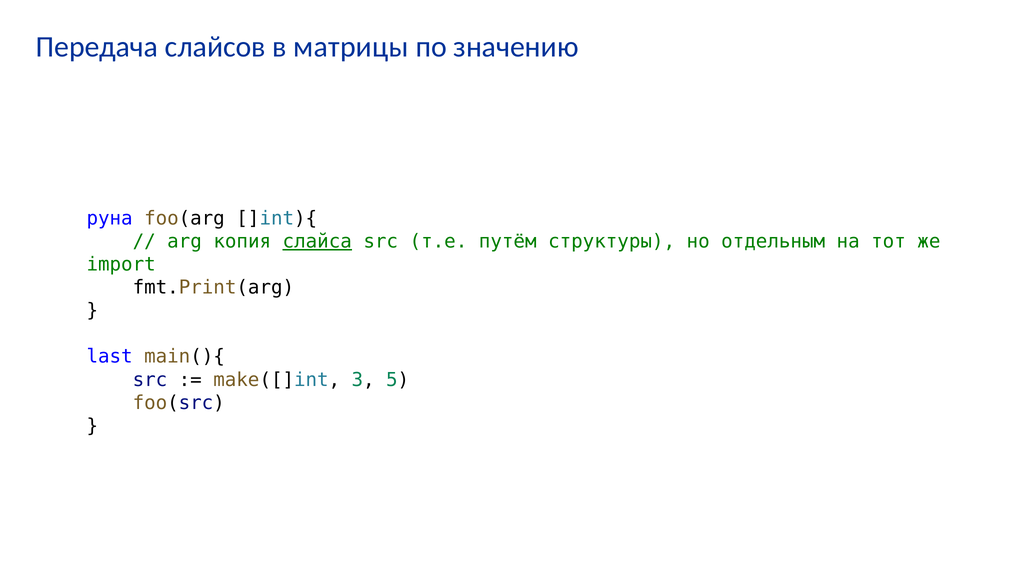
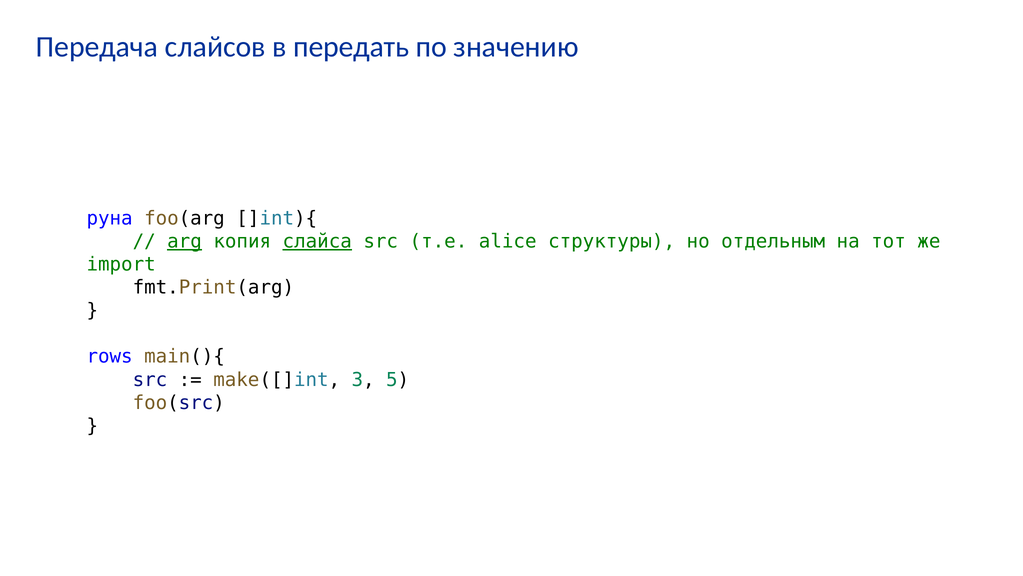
матрицы: матрицы -> передать
arg underline: none -> present
путём: путём -> alice
last: last -> rows
